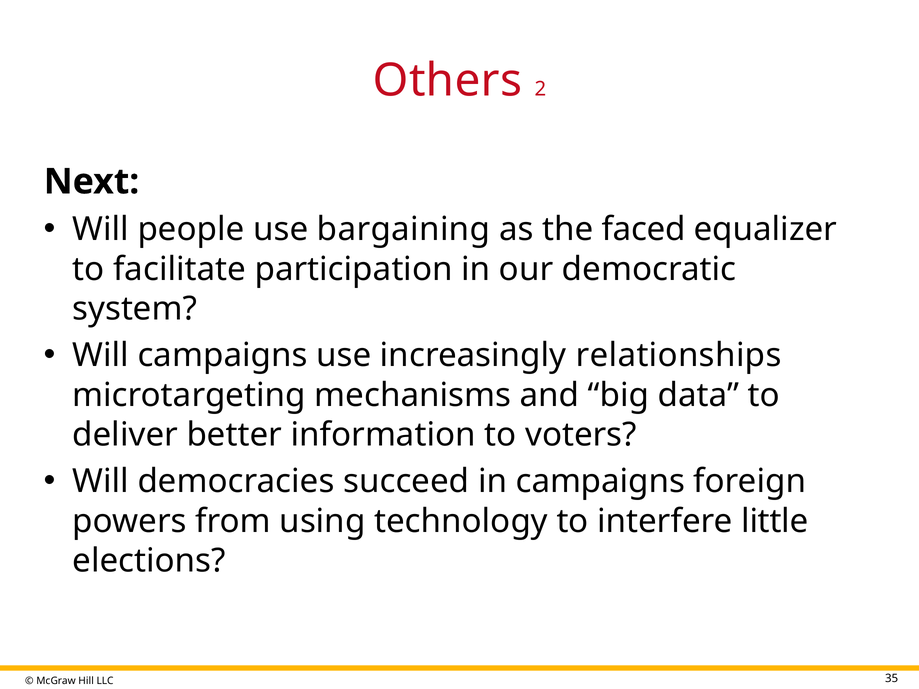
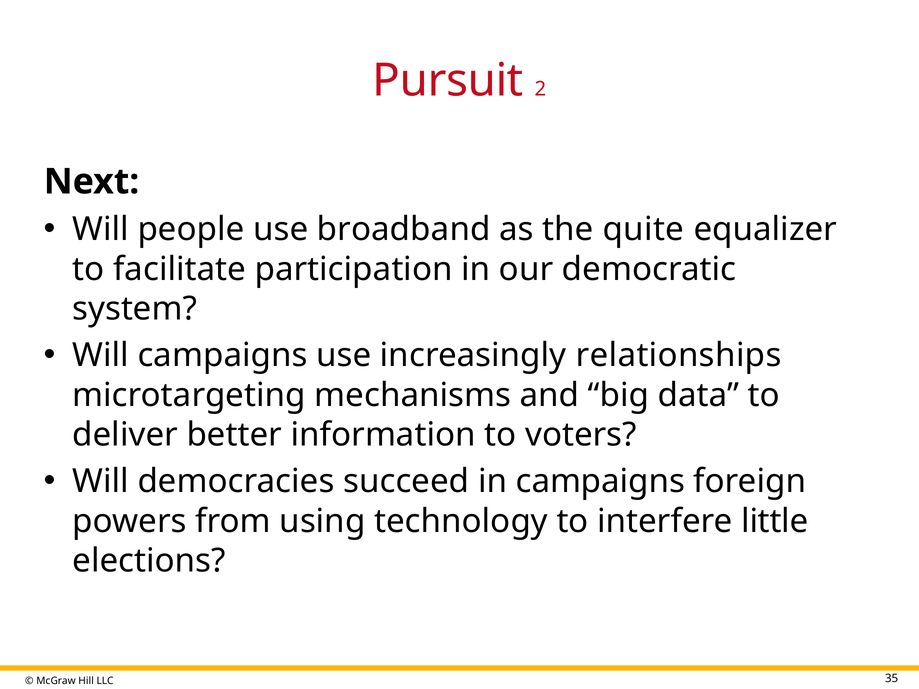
Others: Others -> Pursuit
bargaining: bargaining -> broadband
faced: faced -> quite
